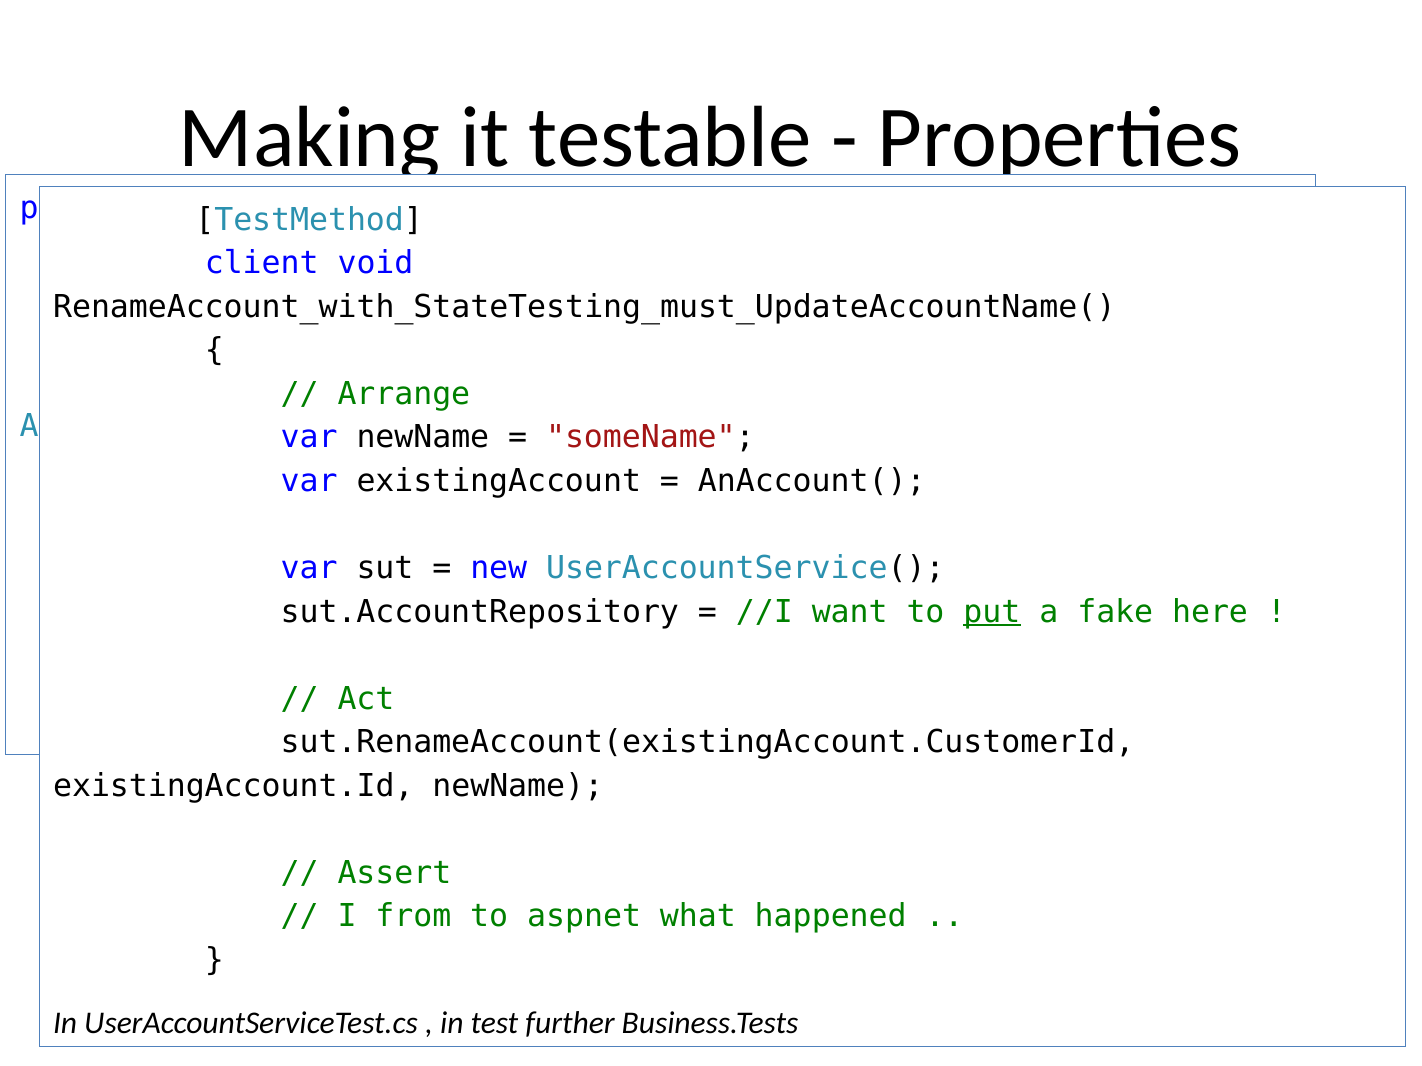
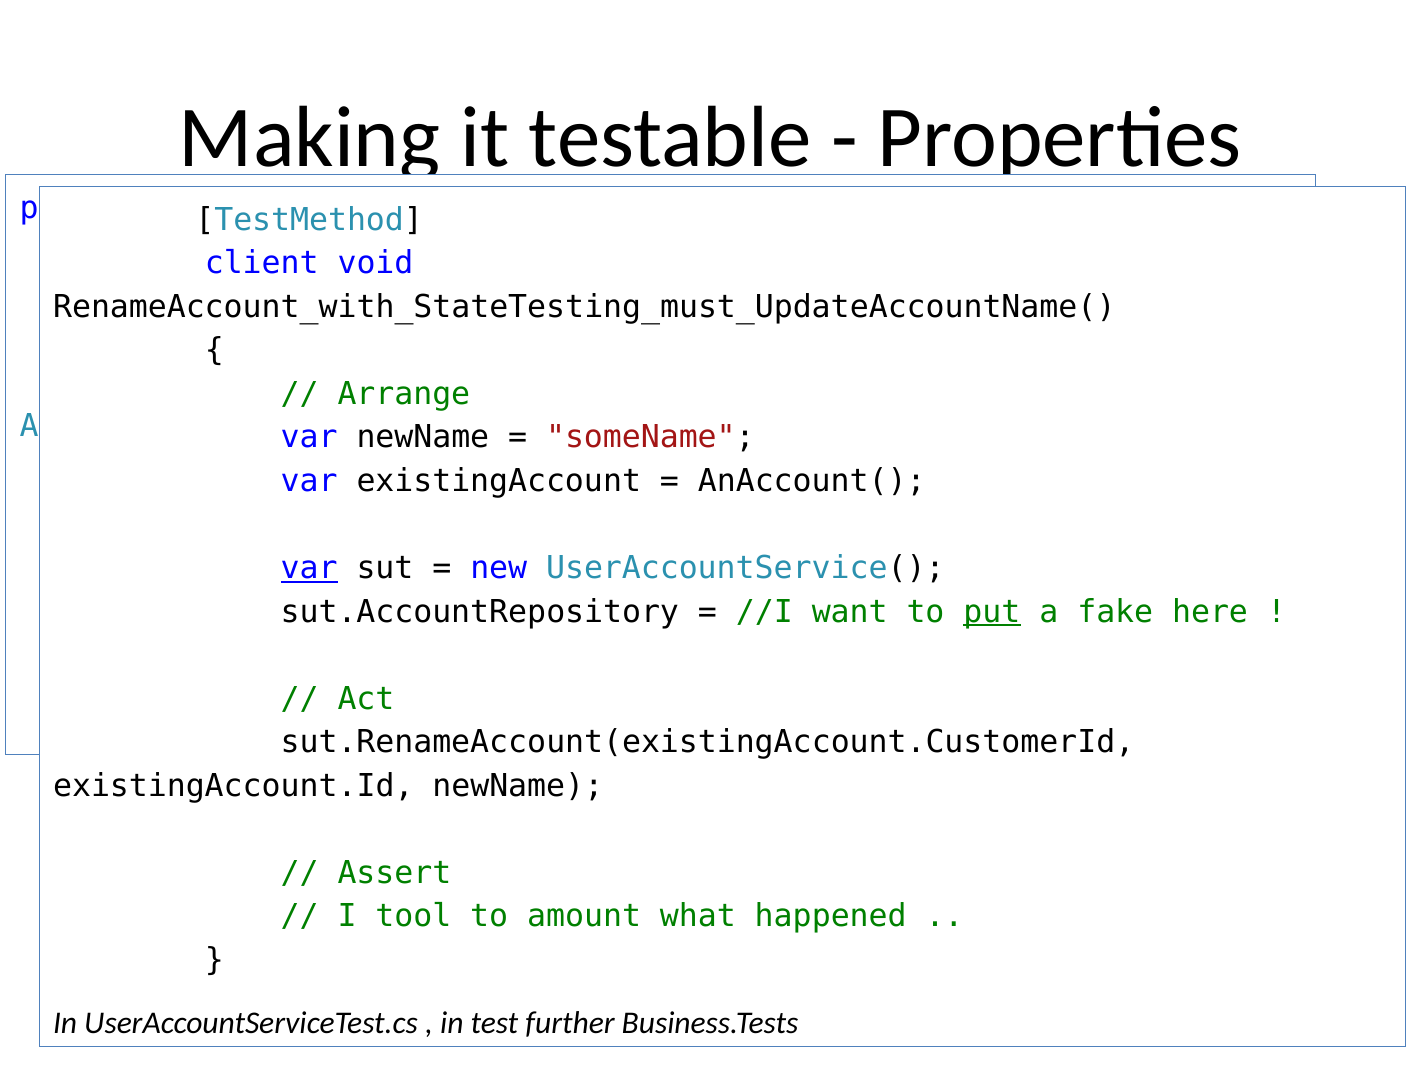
var at (309, 568) underline: none -> present
from: from -> tool
aspnet: aspnet -> amount
